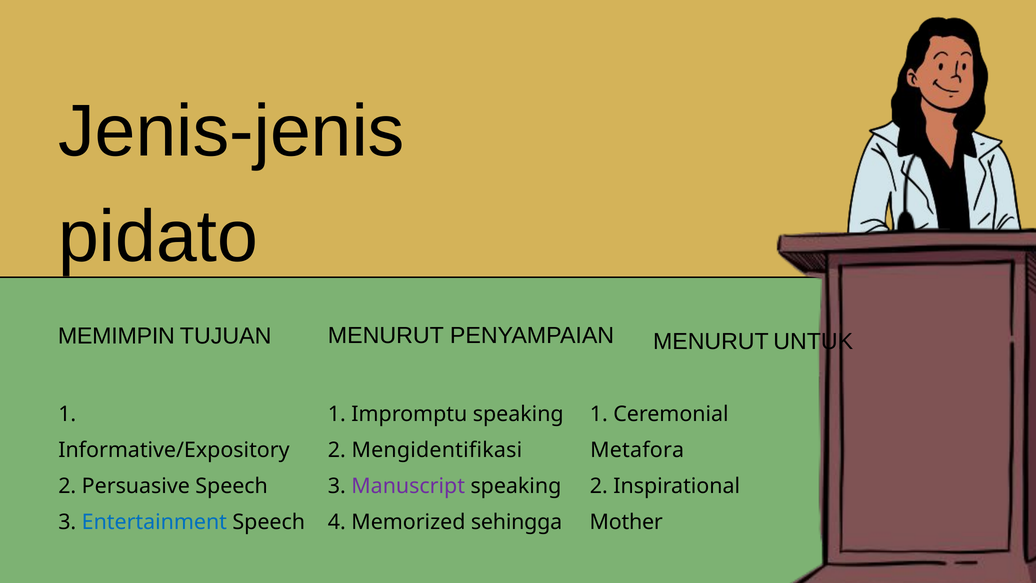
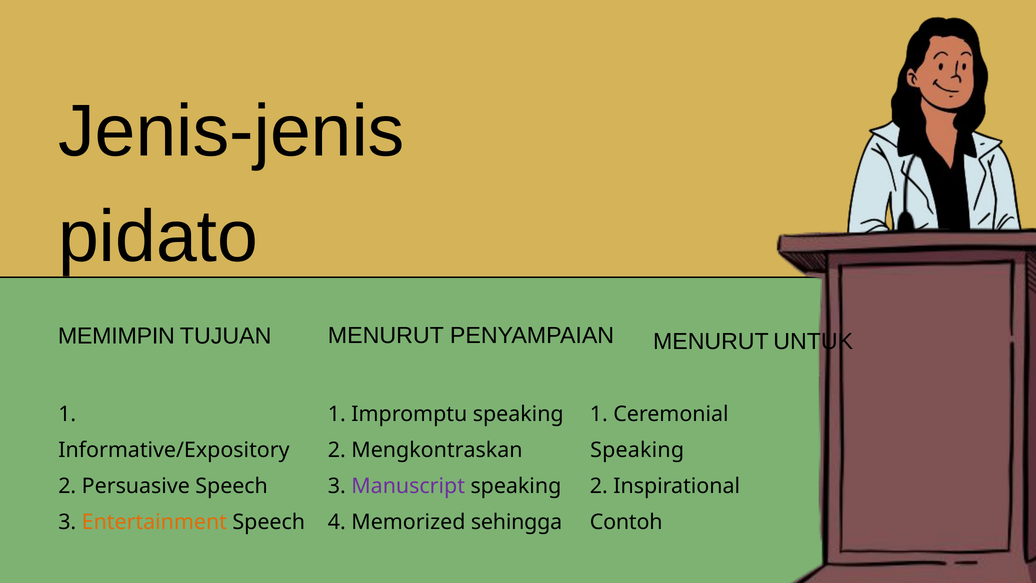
Mengidentifikasi: Mengidentifikasi -> Mengkontraskan
Metafora at (637, 450): Metafora -> Speaking
Entertainment colour: blue -> orange
Mother: Mother -> Contoh
